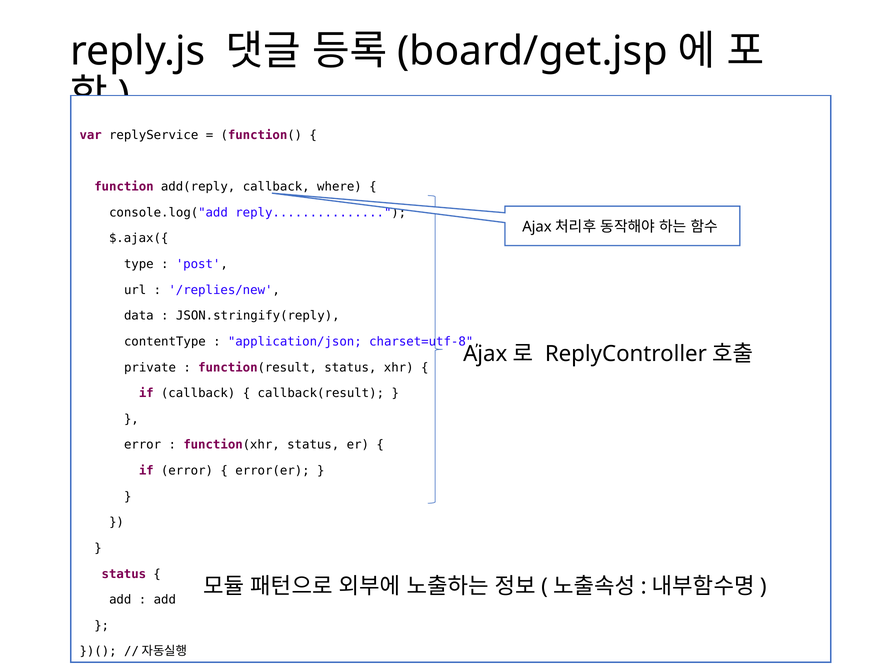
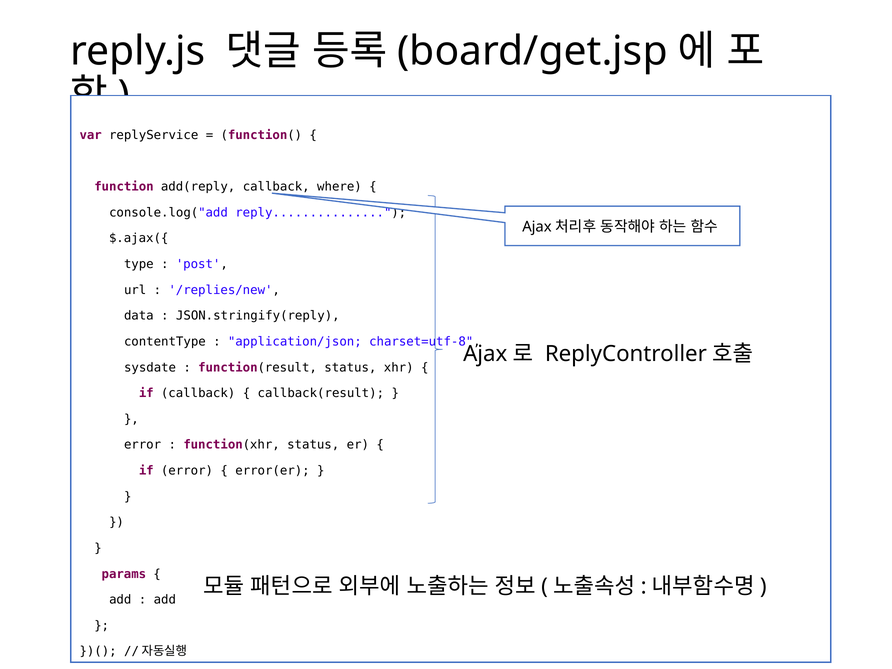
private: private -> sysdate
status at (124, 574): status -> params
